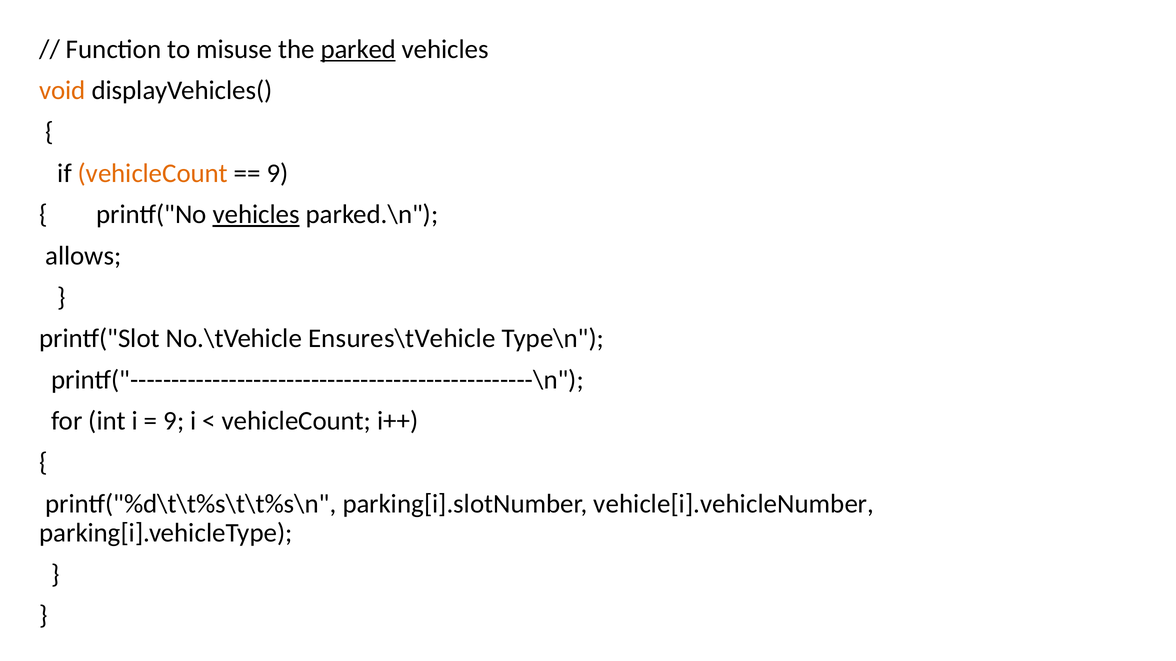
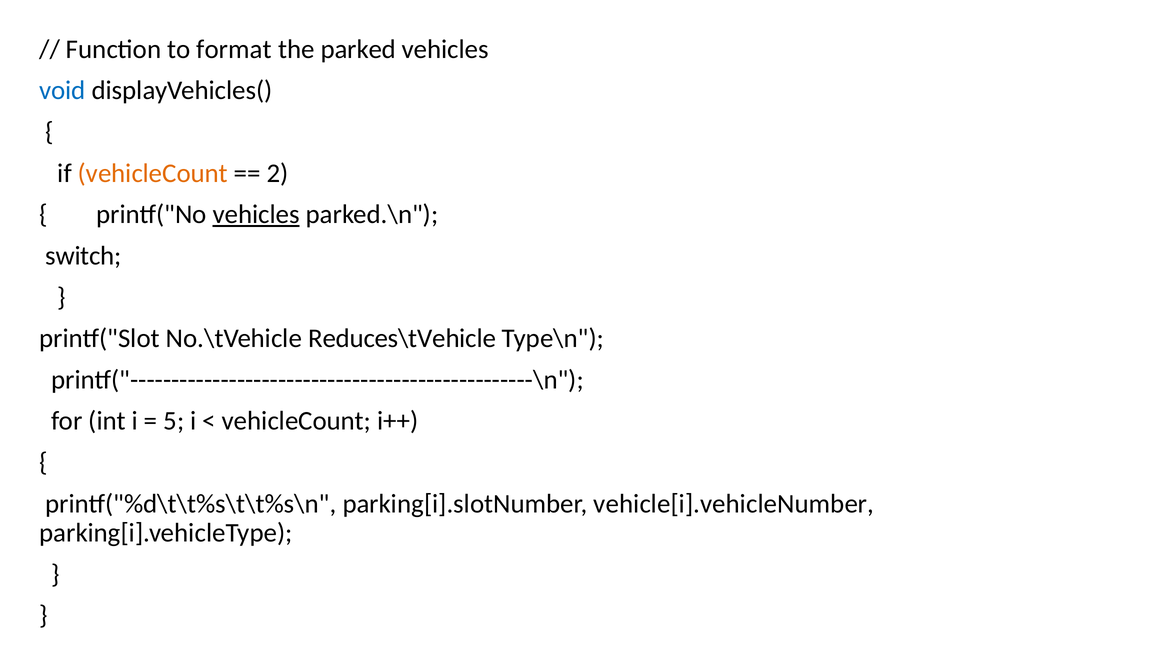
misuse: misuse -> format
parked underline: present -> none
void colour: orange -> blue
9 at (278, 173): 9 -> 2
allows: allows -> switch
Ensures\tVehicle: Ensures\tVehicle -> Reduces\tVehicle
9 at (174, 421): 9 -> 5
